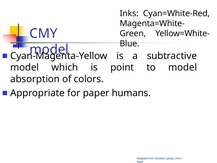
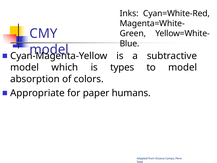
point: point -> types
